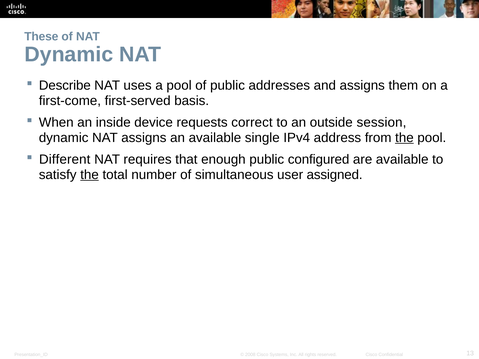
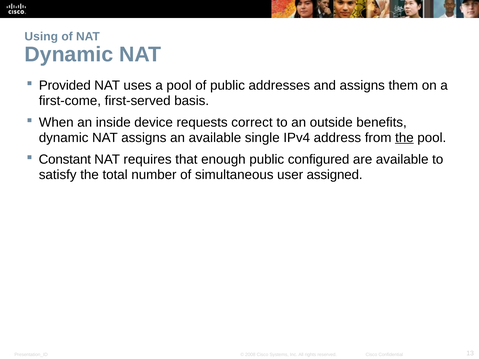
These: These -> Using
Describe: Describe -> Provided
session: session -> benefits
Different: Different -> Constant
the at (90, 175) underline: present -> none
